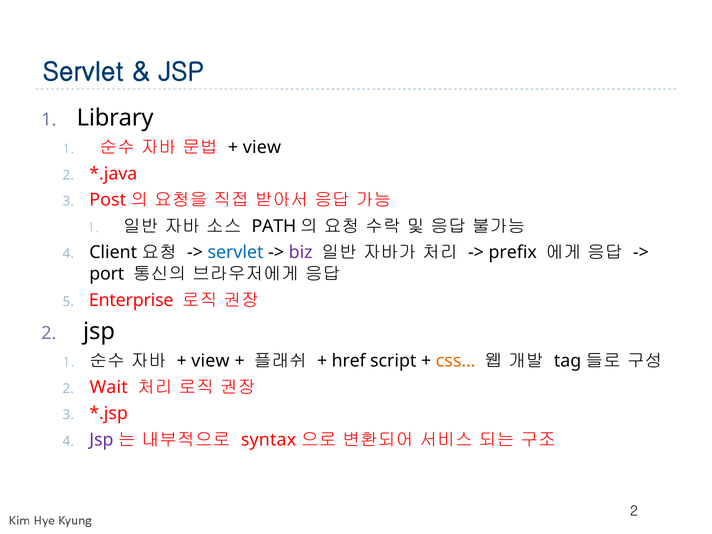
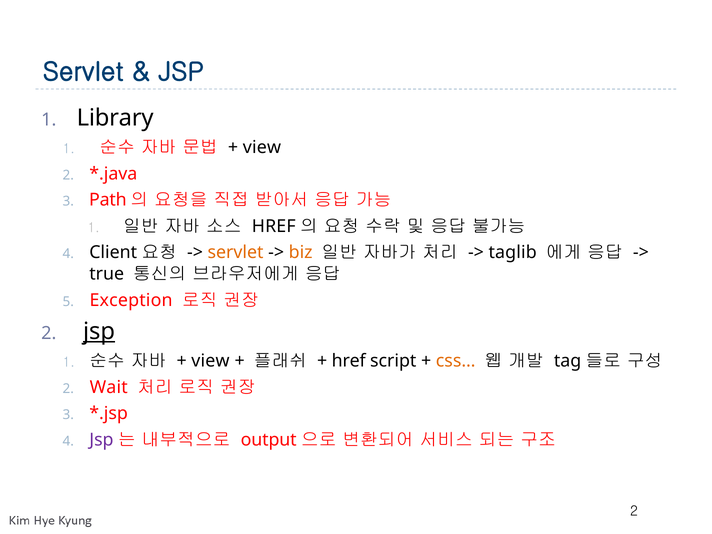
Post: Post -> Path
PATH at (274, 226): PATH -> HREF
servlet at (236, 253) colour: blue -> orange
biz colour: purple -> orange
prefix: prefix -> taglib
port: port -> true
Enterprise: Enterprise -> Exception
jsp at (99, 332) underline: none -> present
syntax: syntax -> output
